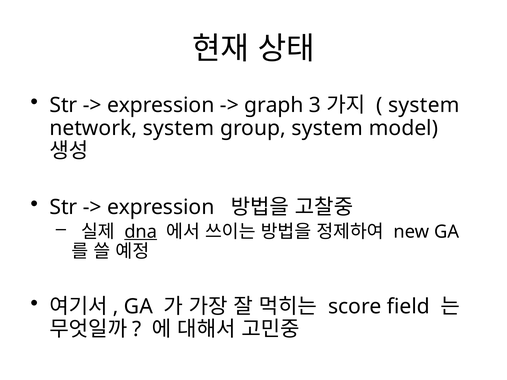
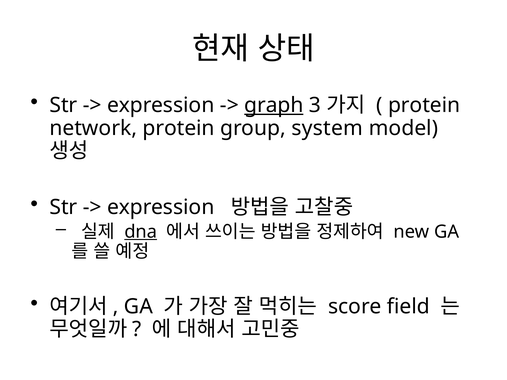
graph underline: none -> present
system at (424, 105): system -> protein
network system: system -> protein
